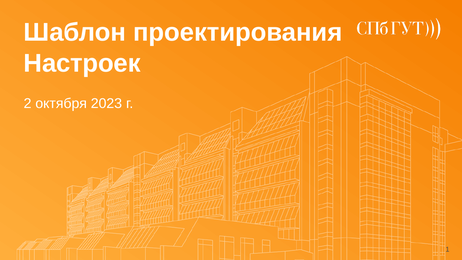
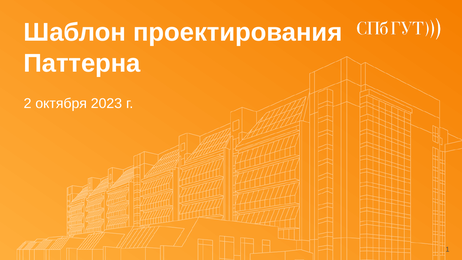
Настроек: Настроек -> Паттерна
